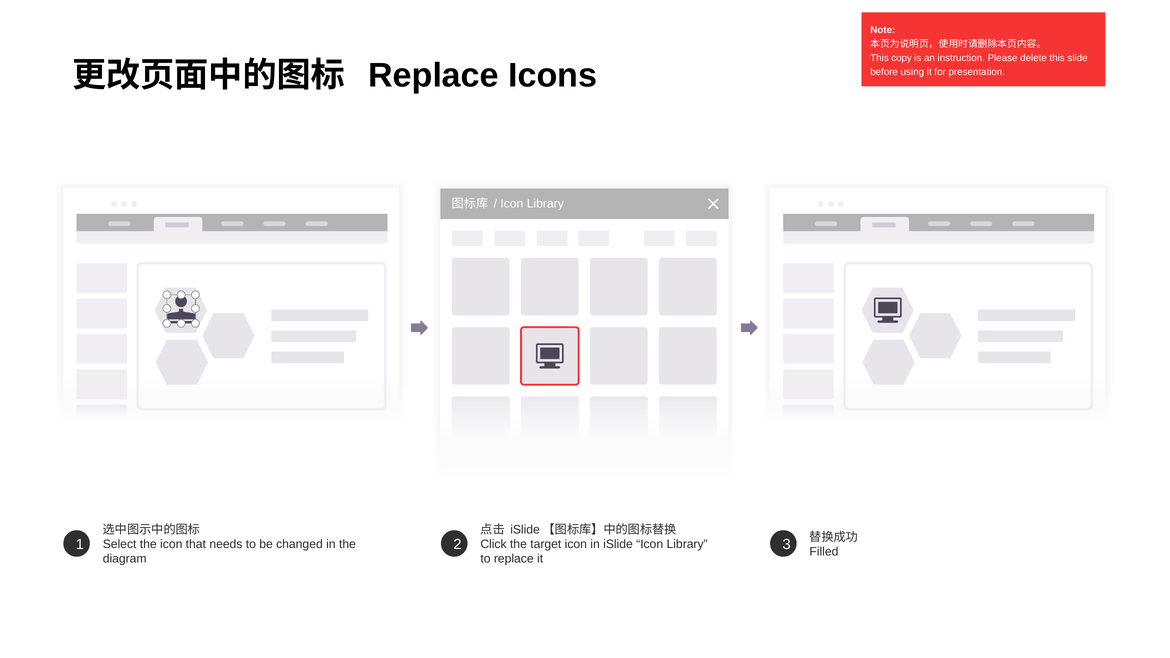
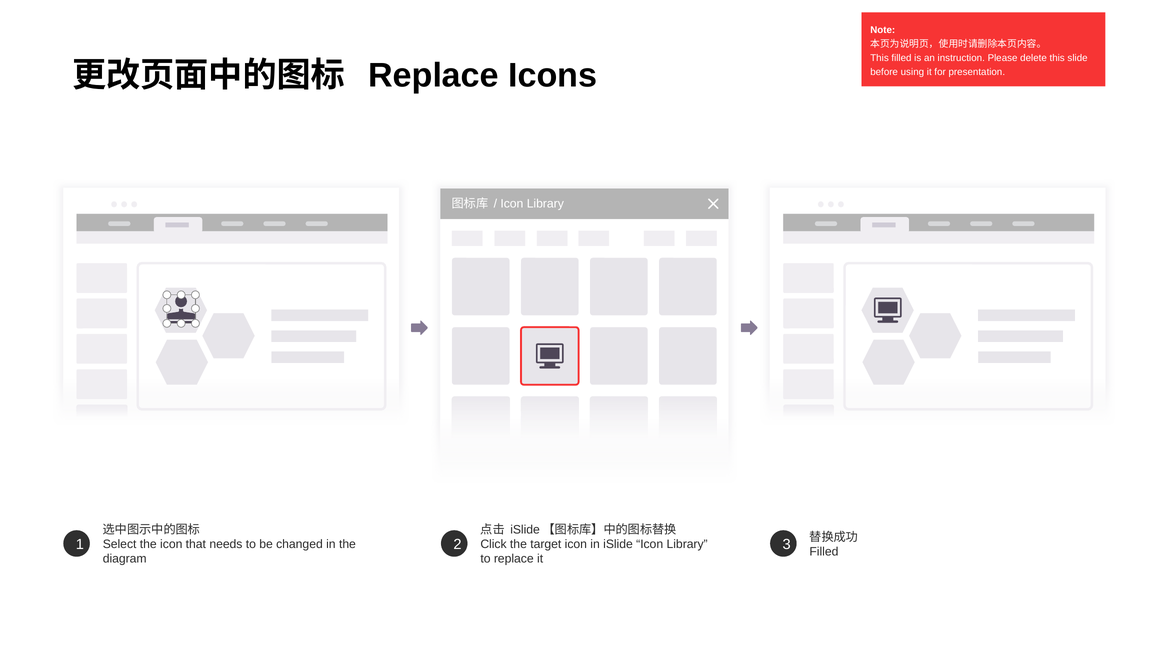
This copy: copy -> filled
